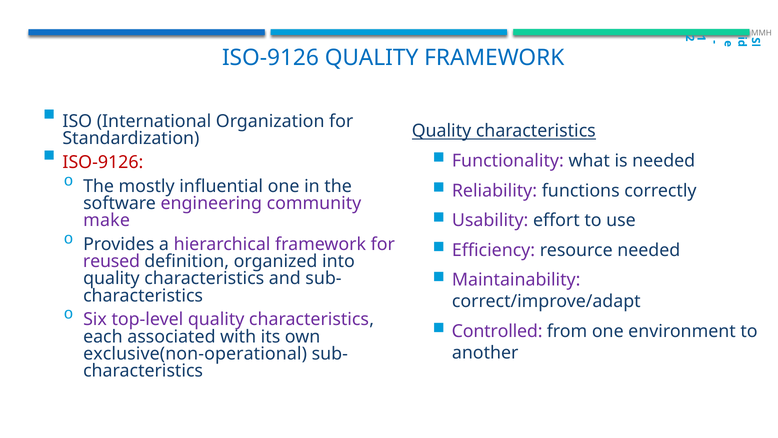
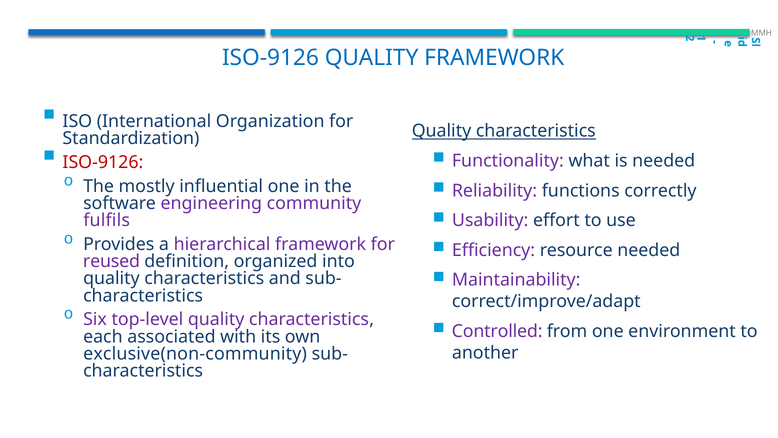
make: make -> fulfils
exclusive(non-operational: exclusive(non-operational -> exclusive(non-community
